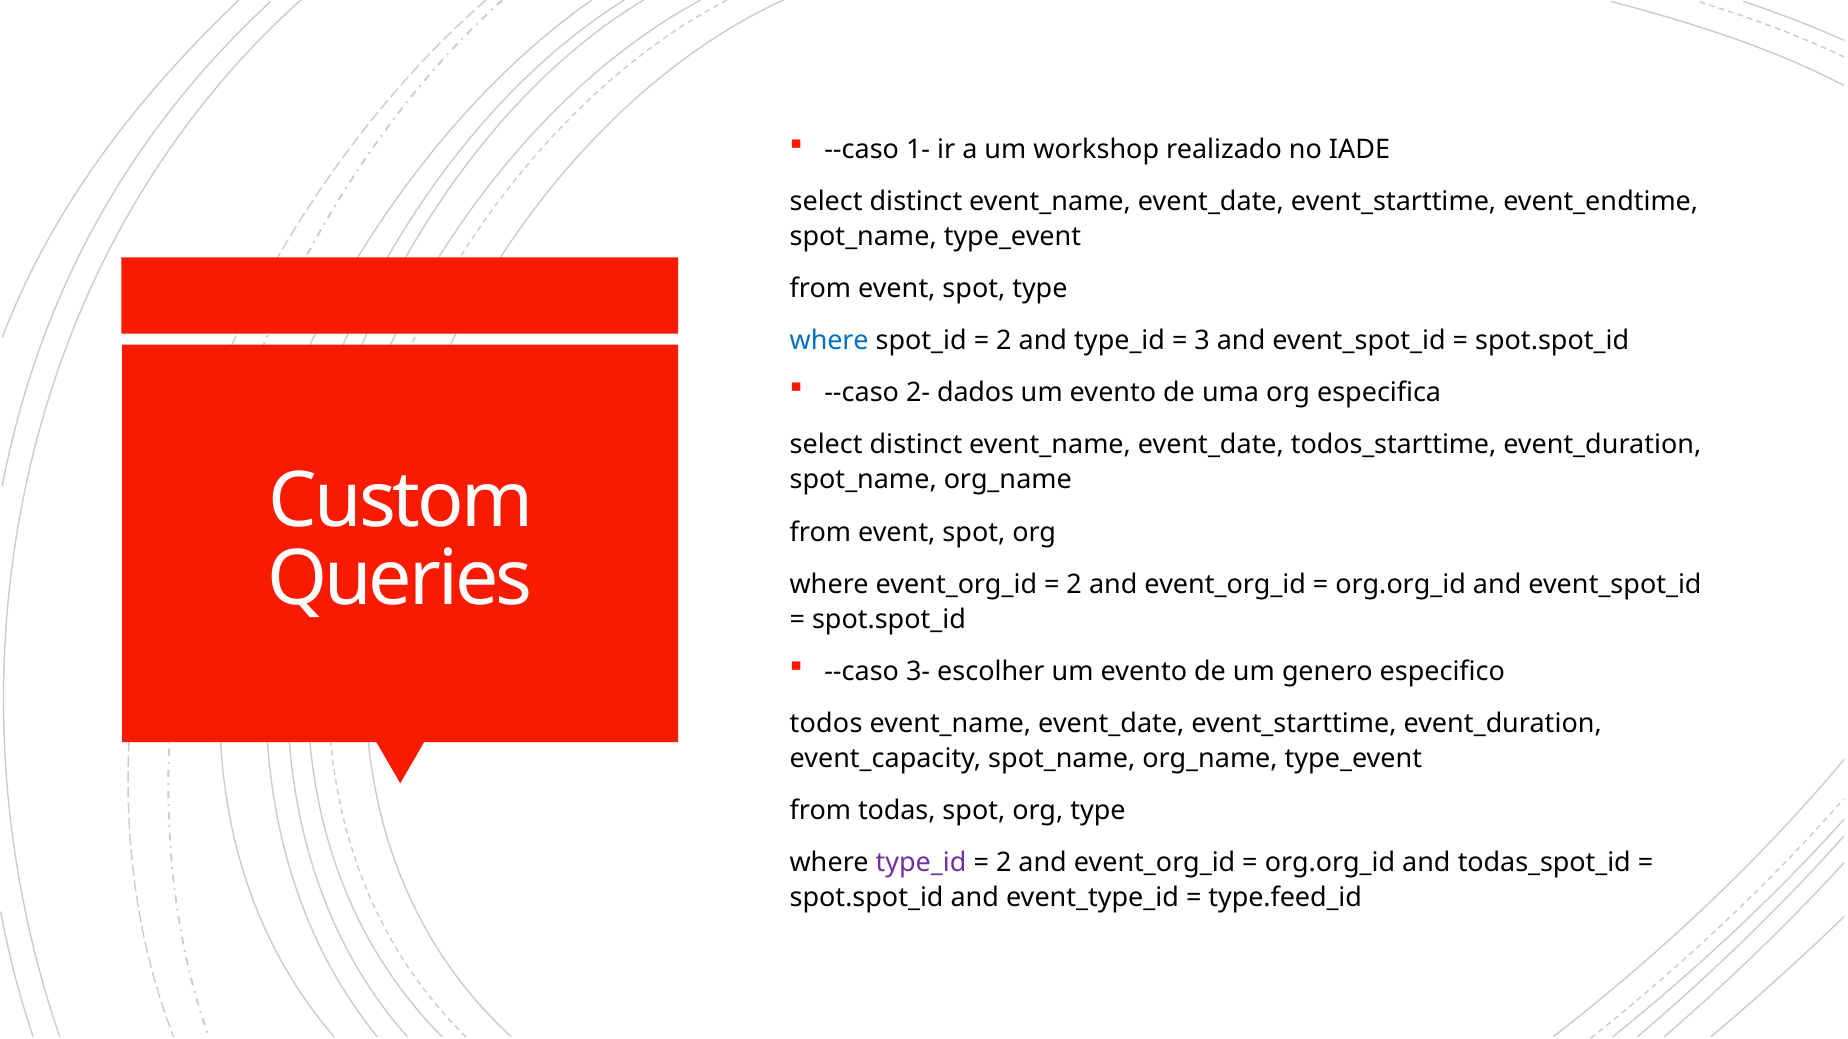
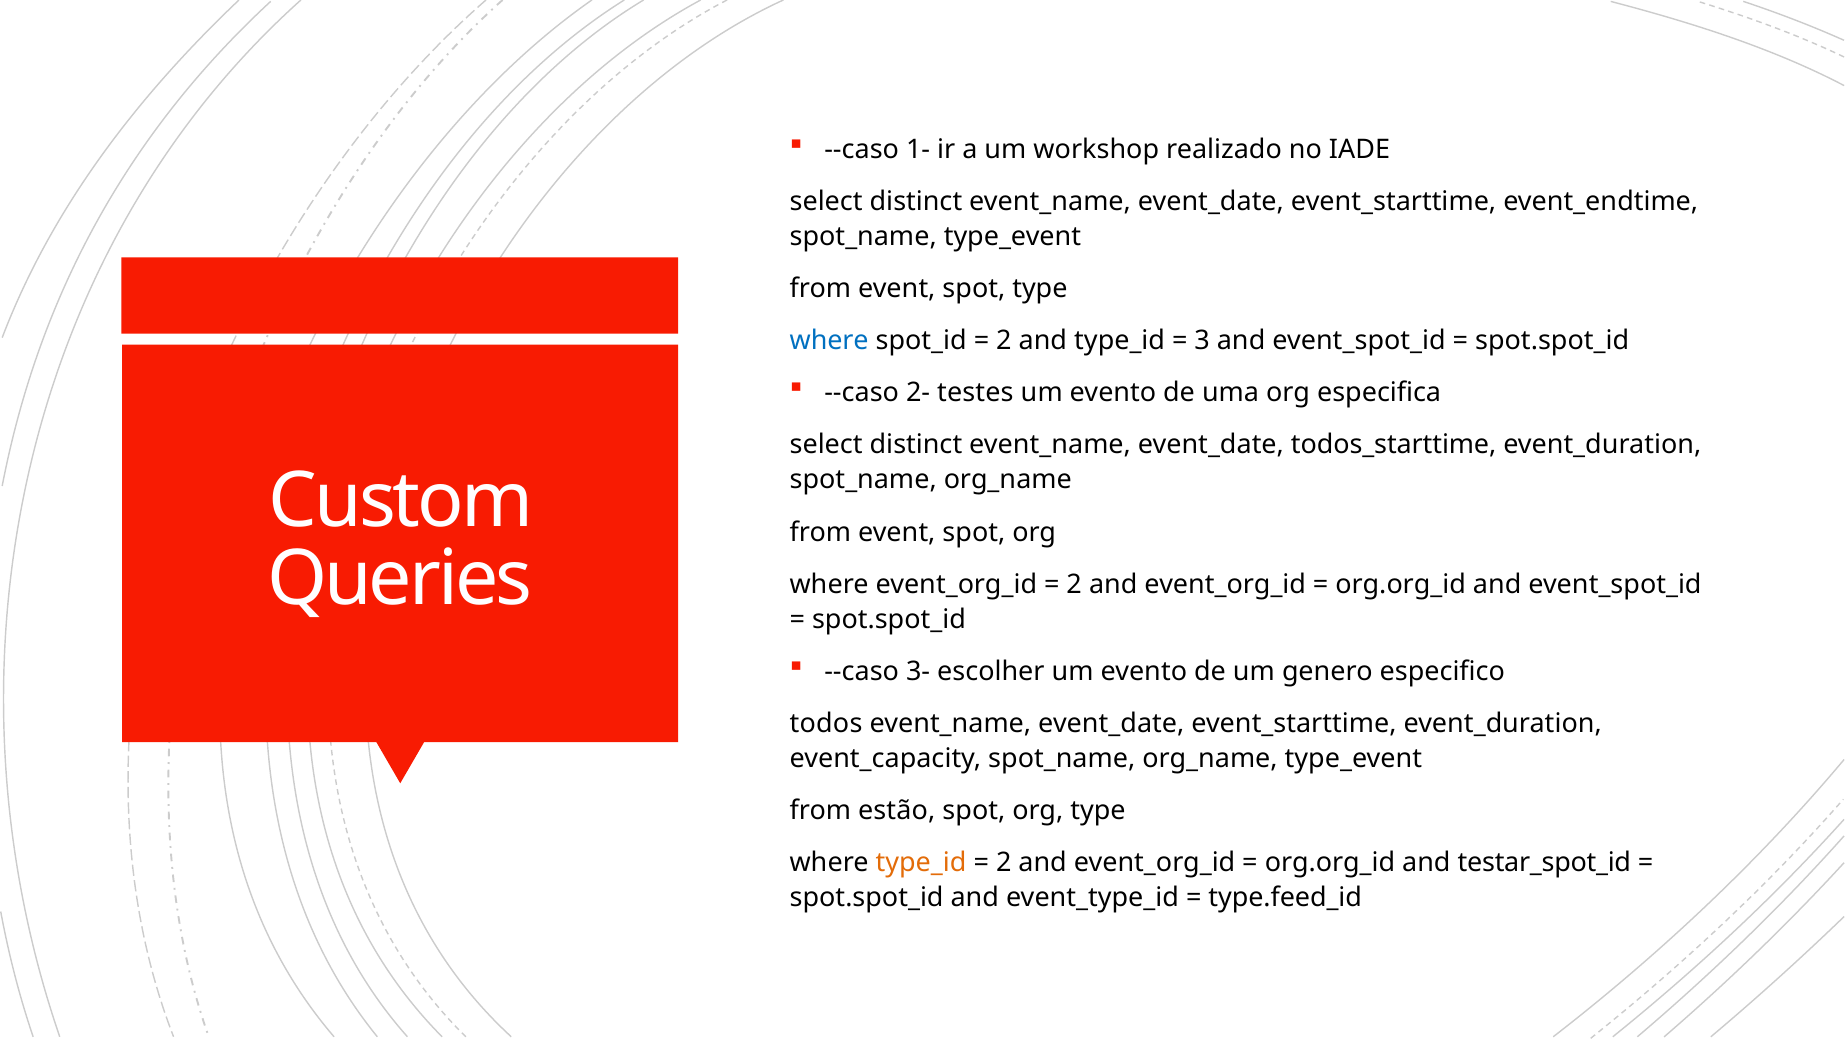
dados: dados -> testes
todas: todas -> estão
type_id at (921, 863) colour: purple -> orange
todas_spot_id: todas_spot_id -> testar_spot_id
